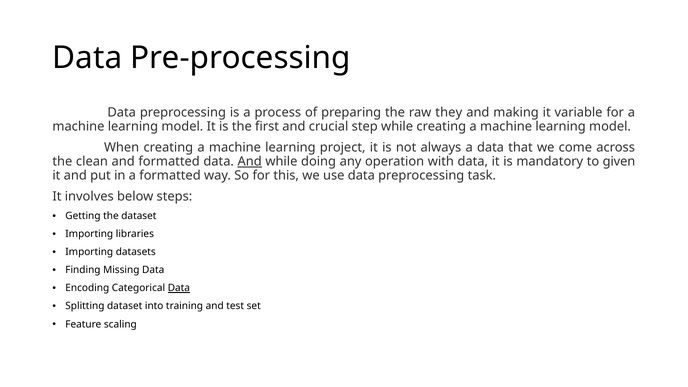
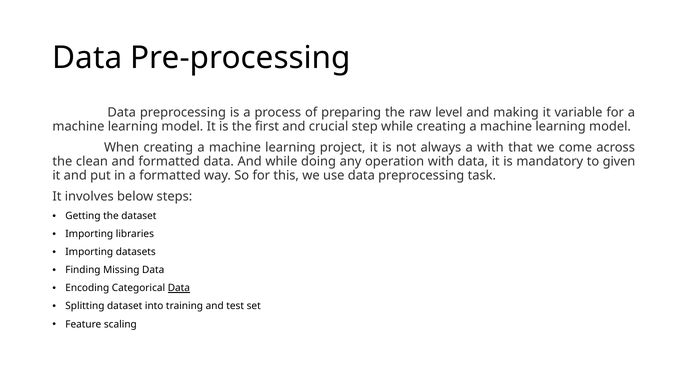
they: they -> level
a data: data -> with
And at (250, 161) underline: present -> none
